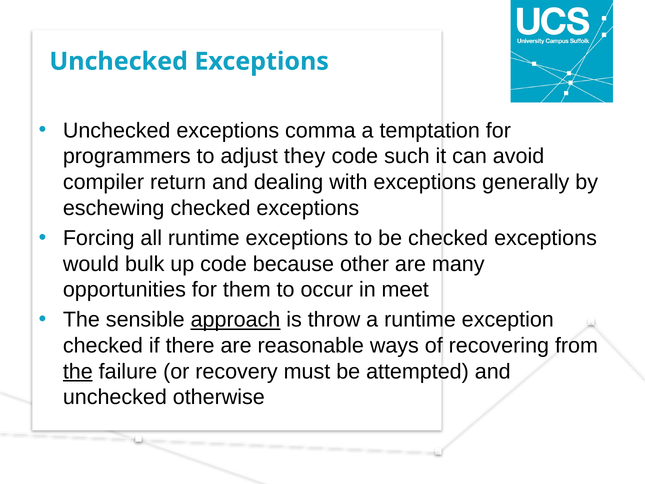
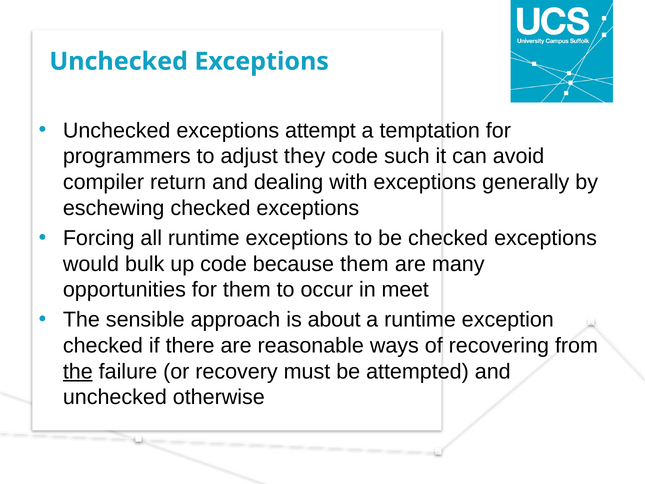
comma: comma -> attempt
because other: other -> them
approach underline: present -> none
throw: throw -> about
